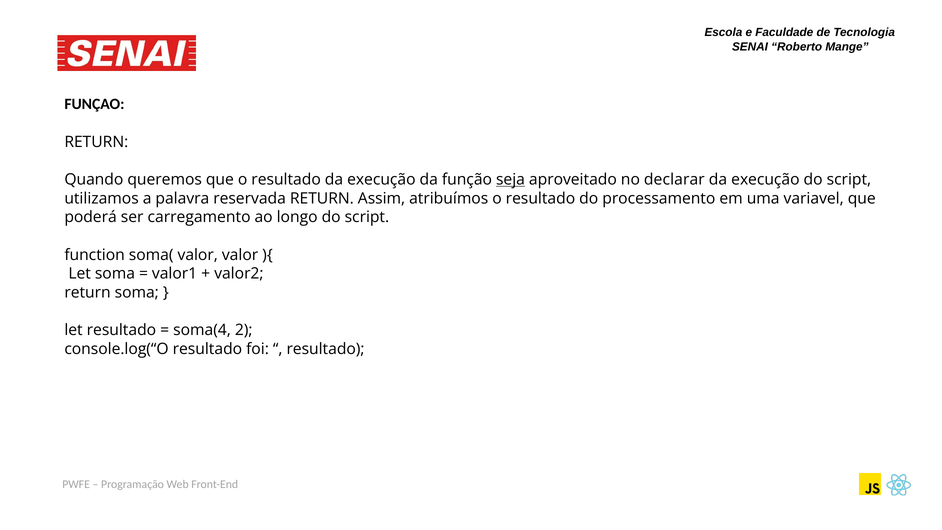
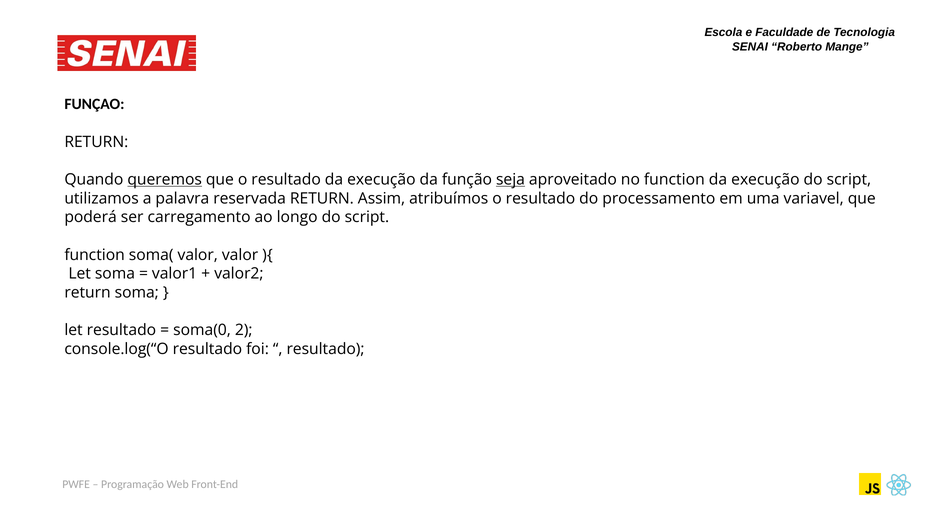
queremos underline: none -> present
no declarar: declarar -> function
soma(4: soma(4 -> soma(0
